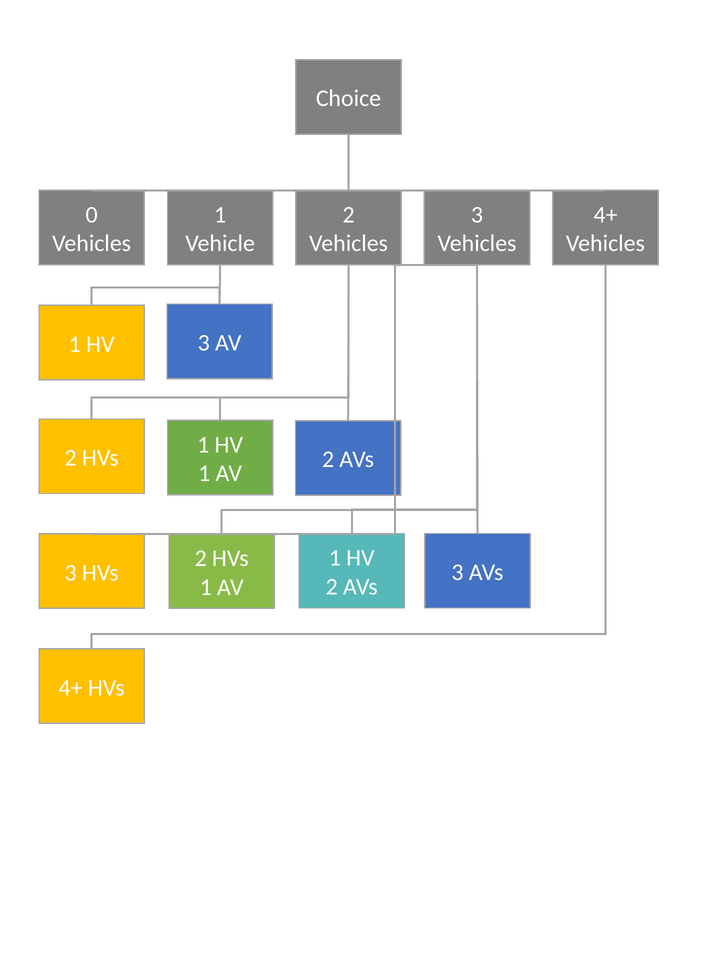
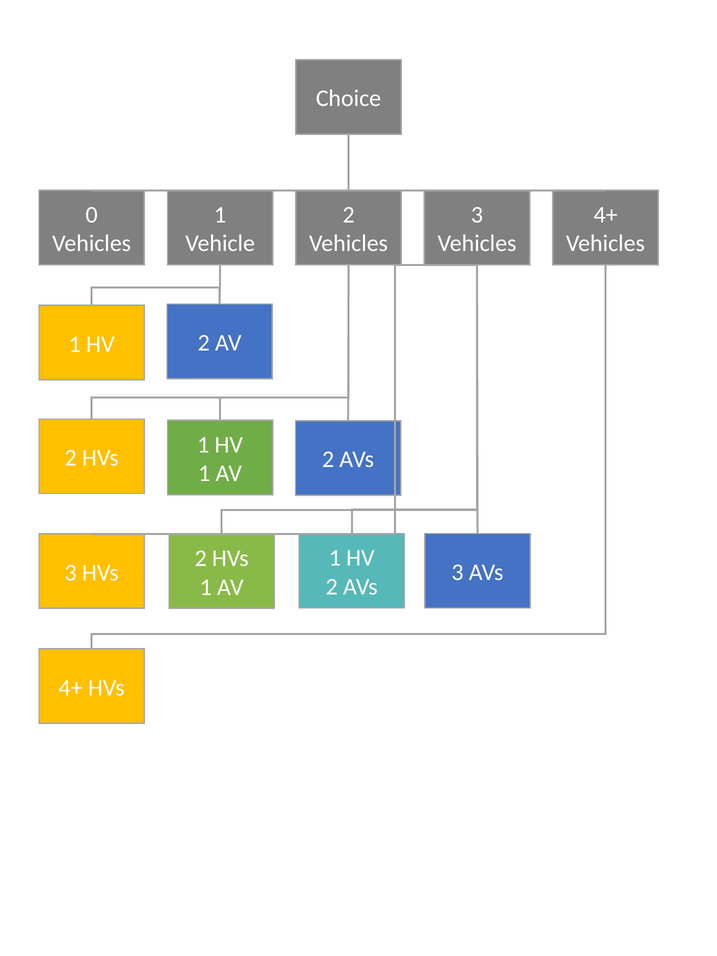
3 at (204, 343): 3 -> 2
